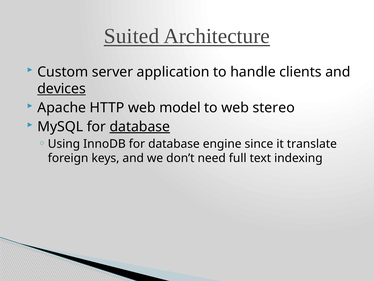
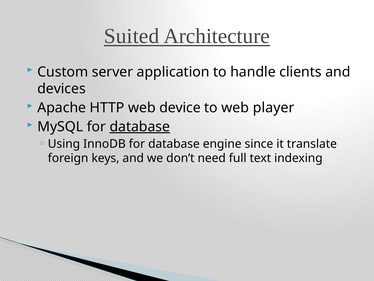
devices underline: present -> none
model: model -> device
stereo: stereo -> player
